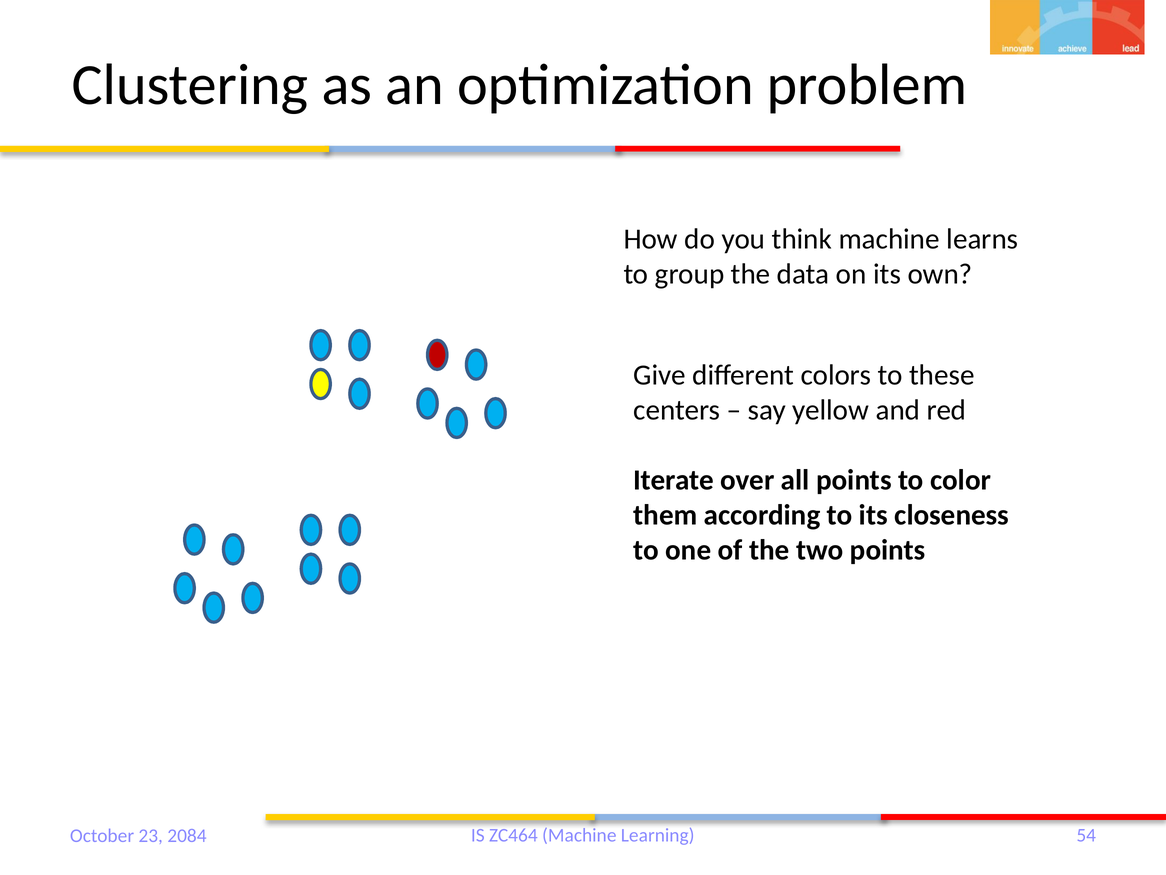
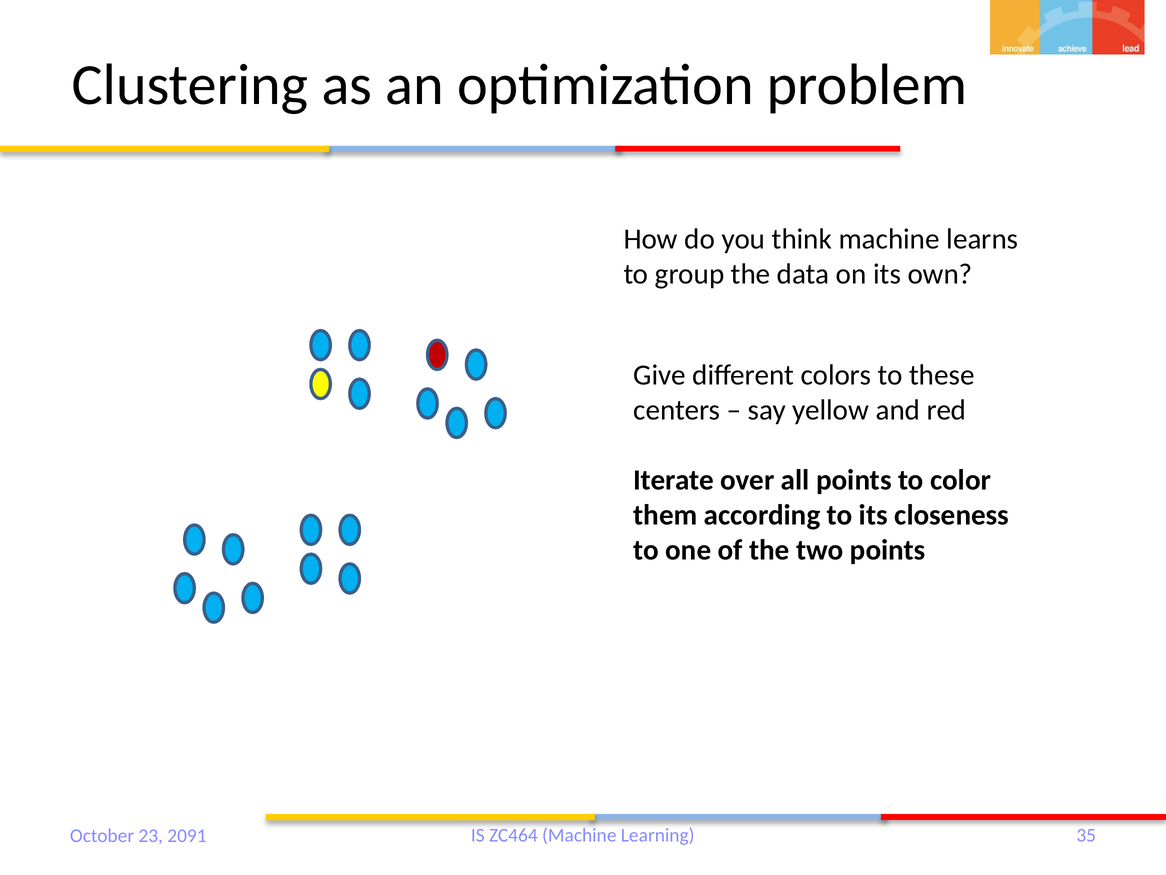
54: 54 -> 35
2084: 2084 -> 2091
